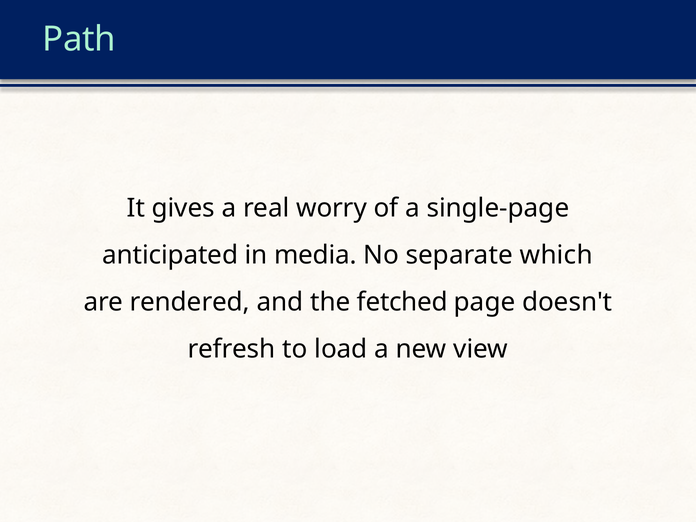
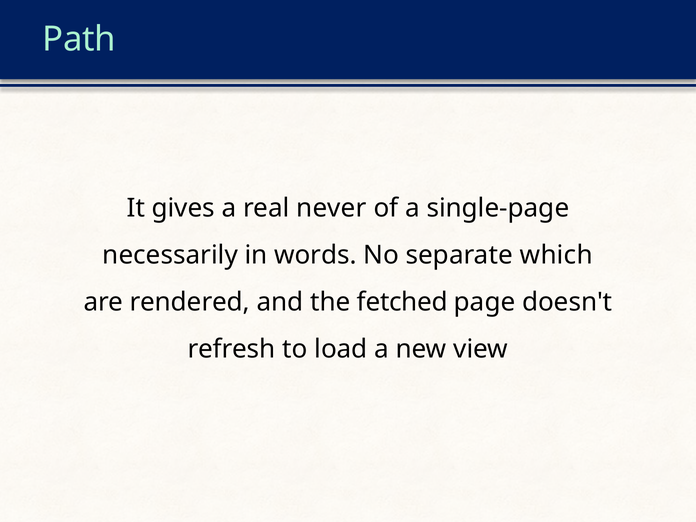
worry: worry -> never
anticipated: anticipated -> necessarily
media: media -> words
